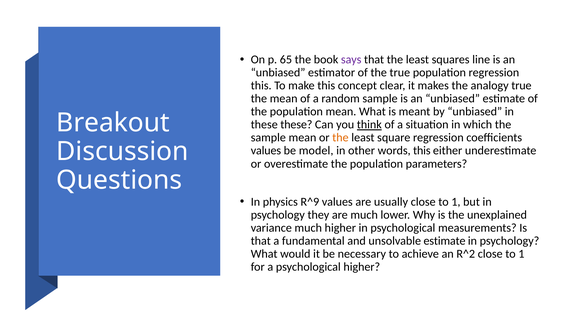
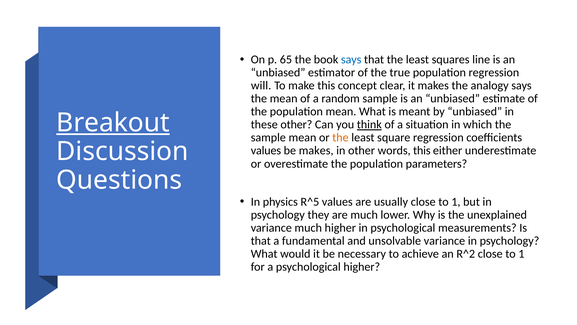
says at (351, 59) colour: purple -> blue
this at (261, 85): this -> will
analogy true: true -> says
Breakout underline: none -> present
these these: these -> other
be model: model -> makes
R^9: R^9 -> R^5
unsolvable estimate: estimate -> variance
